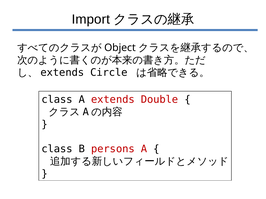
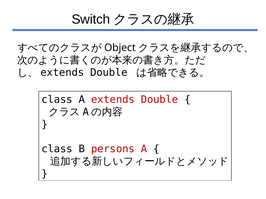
Import: Import -> Switch
Circle at (109, 73): Circle -> Double
